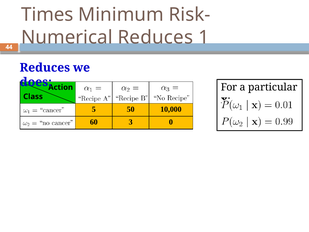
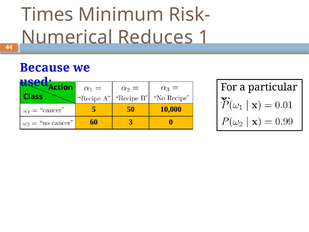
Reduces at (45, 68): Reduces -> Because
does: does -> used
